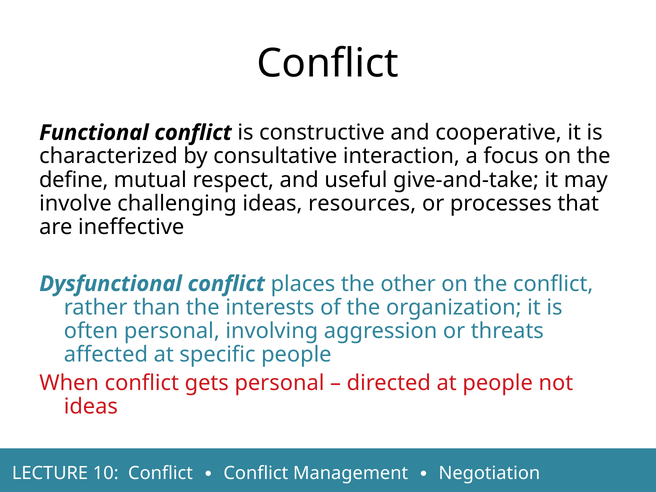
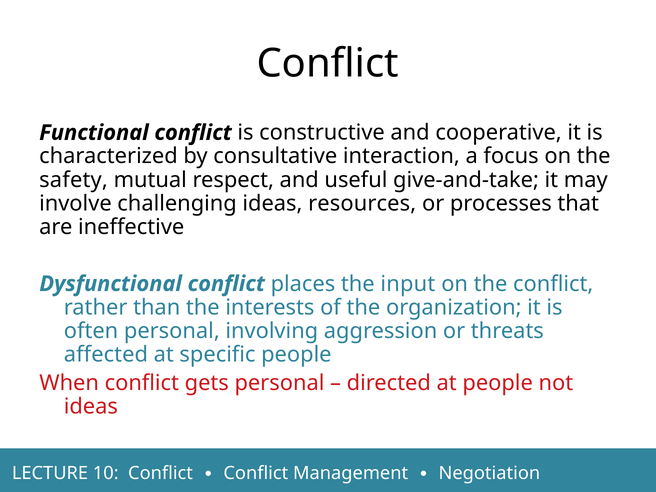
define: define -> safety
other: other -> input
